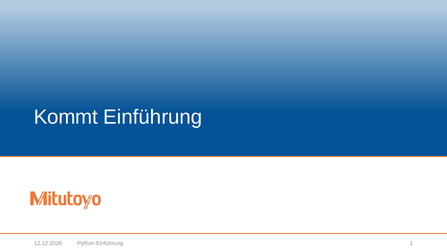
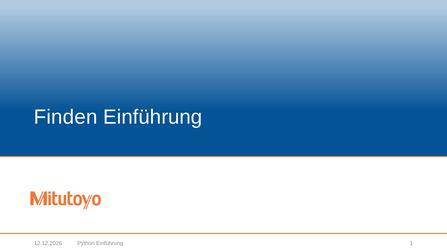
Kommt: Kommt -> Finden
